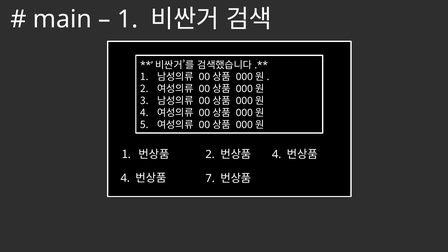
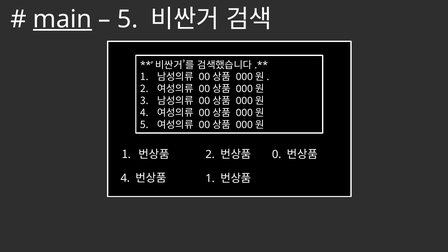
main underline: none -> present
1 at (128, 19): 1 -> 5
4 at (277, 154): 4 -> 0
7 at (210, 179): 7 -> 1
